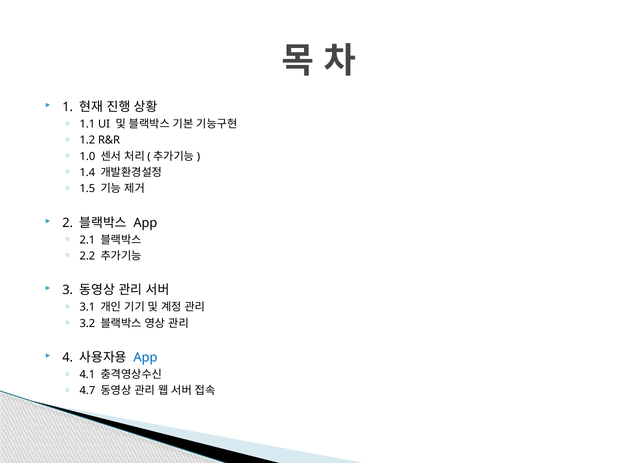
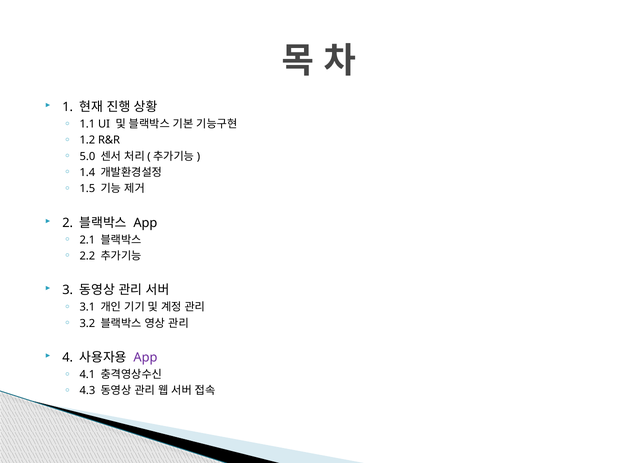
1.0: 1.0 -> 5.0
App at (145, 357) colour: blue -> purple
4.7: 4.7 -> 4.3
